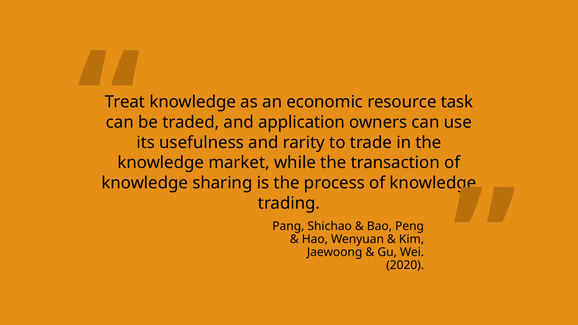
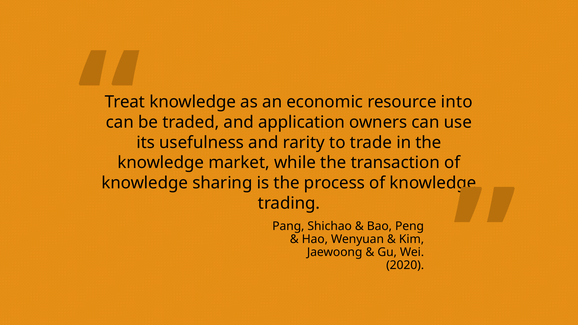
task: task -> into
